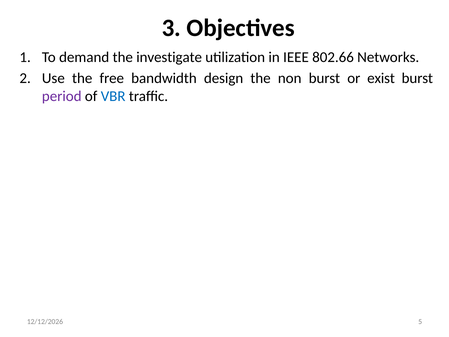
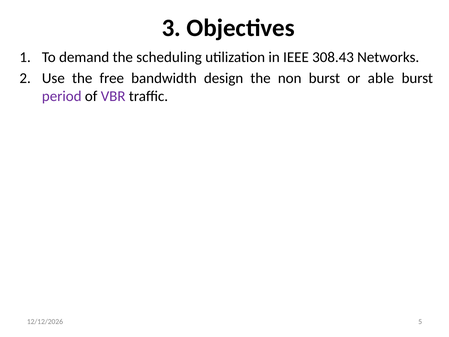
investigate: investigate -> scheduling
802.66: 802.66 -> 308.43
exist: exist -> able
VBR colour: blue -> purple
